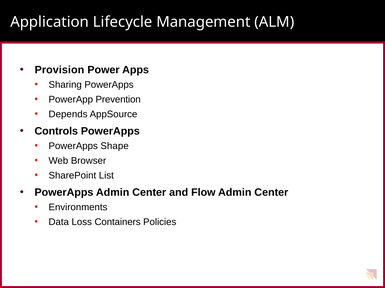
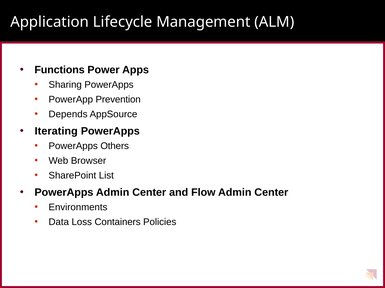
Provision: Provision -> Functions
Controls: Controls -> Iterating
Shape: Shape -> Others
